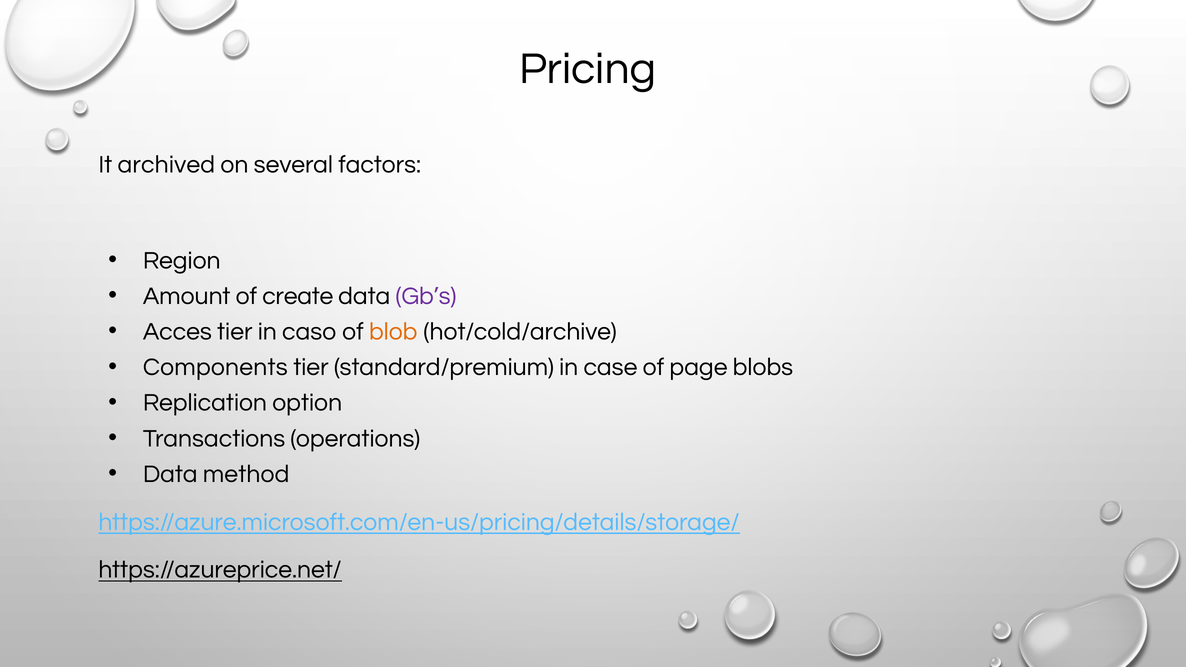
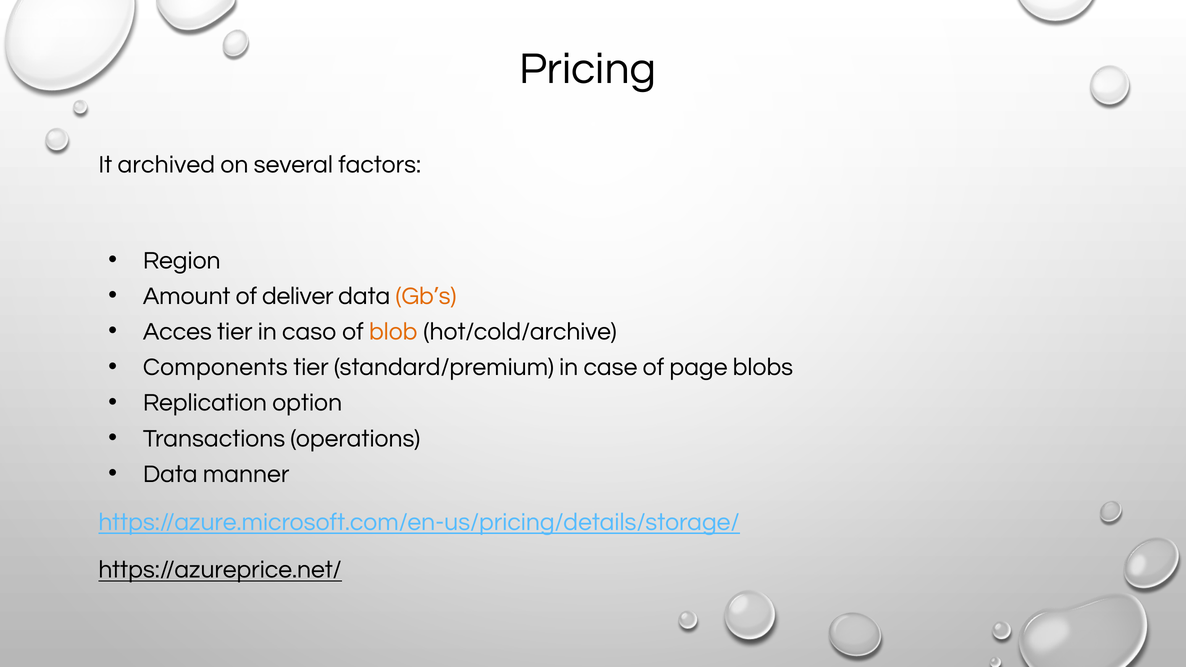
create: create -> deliver
Gb’s colour: purple -> orange
method: method -> manner
